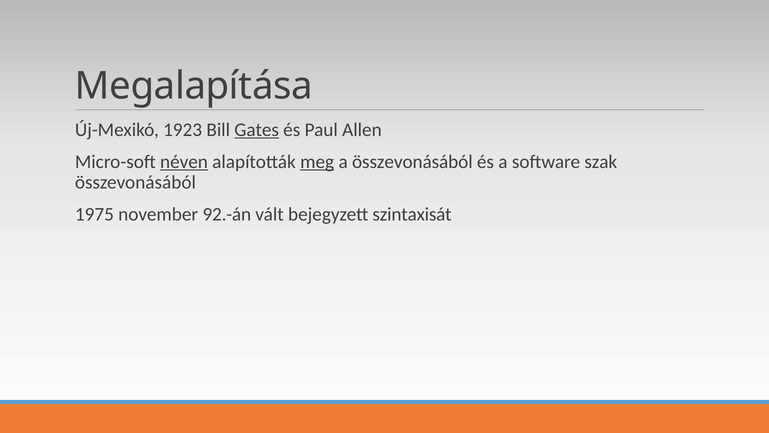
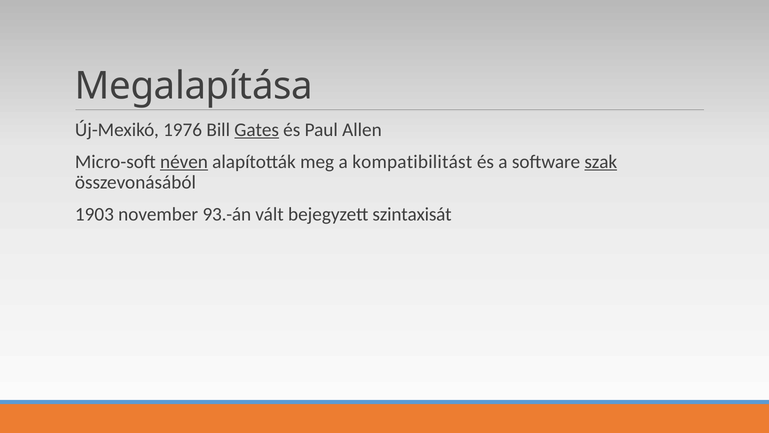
1923: 1923 -> 1976
meg underline: present -> none
a összevonásából: összevonásából -> kompatibilitást
szak underline: none -> present
1975: 1975 -> 1903
92.-án: 92.-án -> 93.-án
